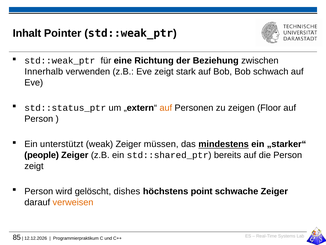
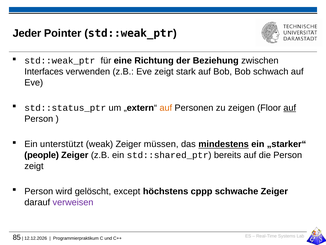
Inhalt: Inhalt -> Jeder
Innerhalb: Innerhalb -> Interfaces
auf at (290, 108) underline: none -> present
dishes: dishes -> except
point: point -> cppp
verweisen colour: orange -> purple
